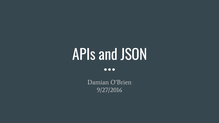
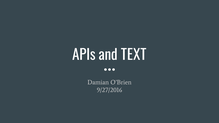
JSON: JSON -> TEXT
